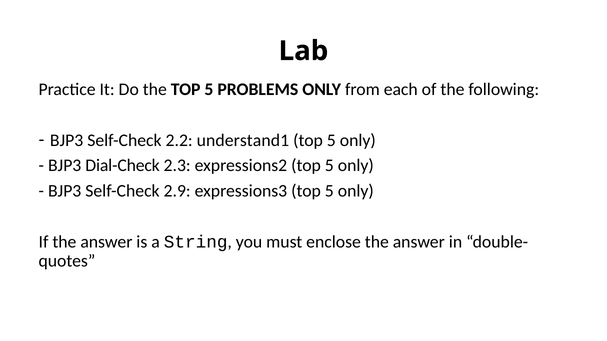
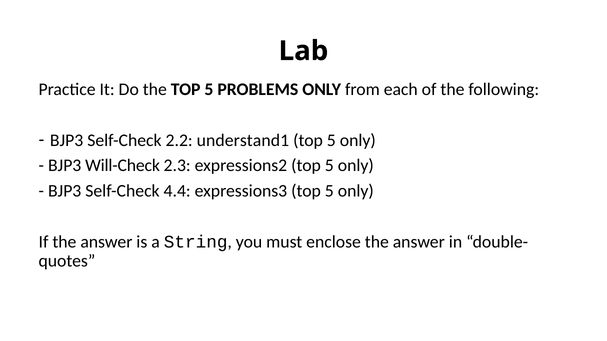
Dial-Check: Dial-Check -> Will-Check
2.9: 2.9 -> 4.4
